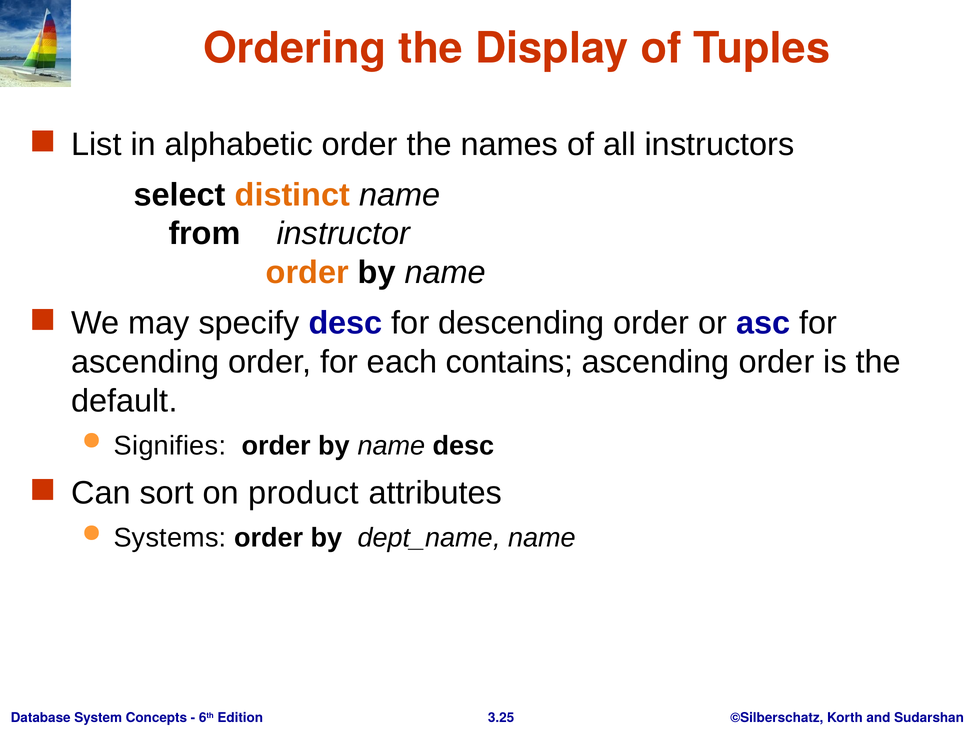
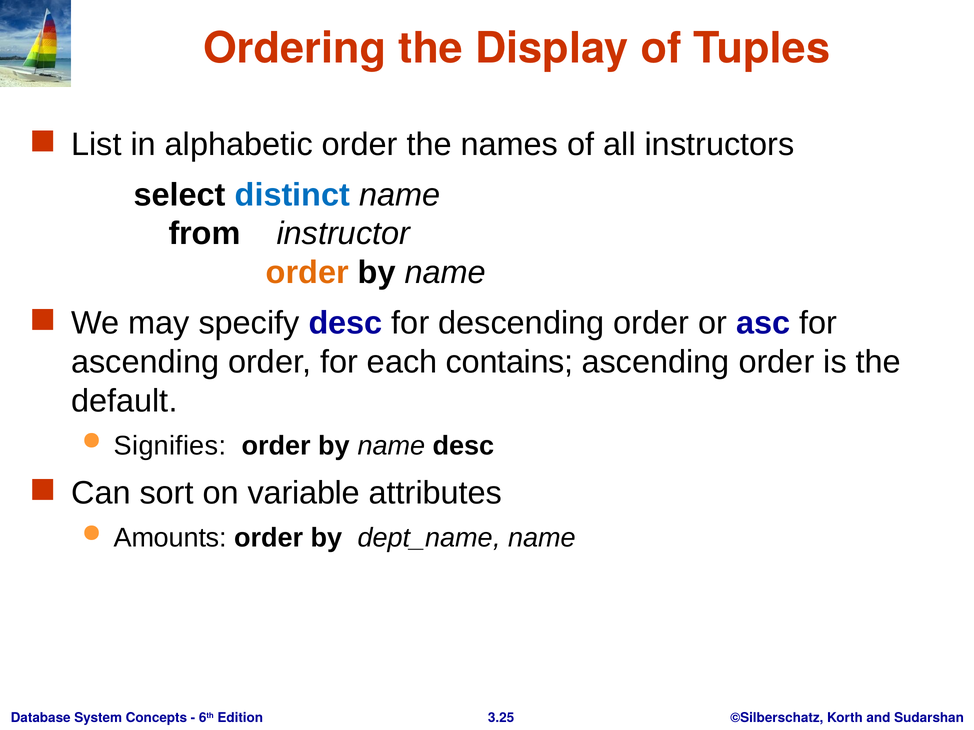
distinct colour: orange -> blue
product: product -> variable
Systems: Systems -> Amounts
